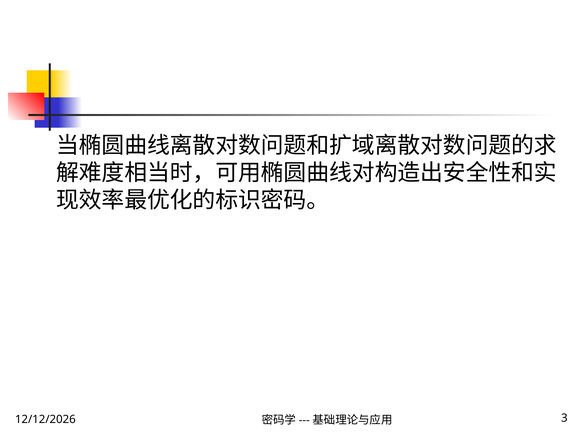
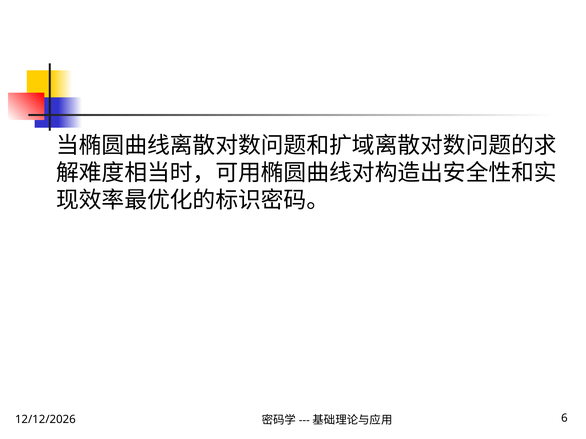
3: 3 -> 6
